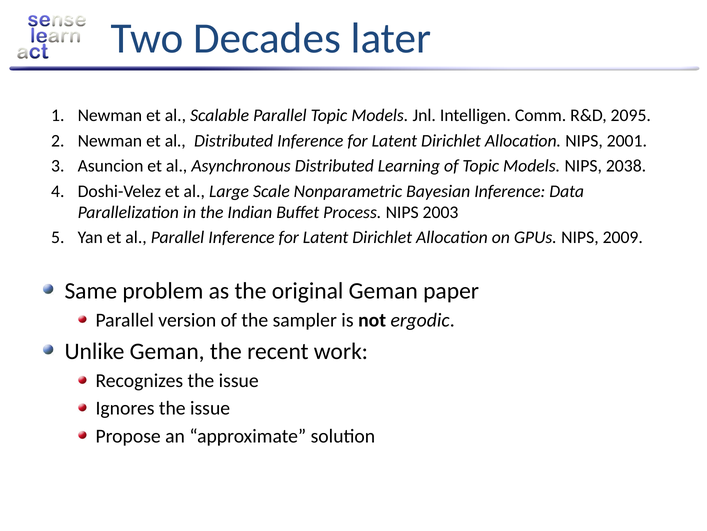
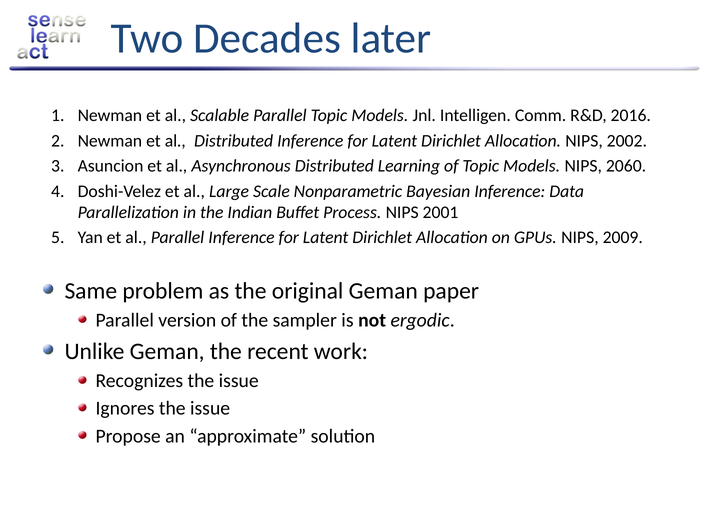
2095: 2095 -> 2016
2001: 2001 -> 2002
2038: 2038 -> 2060
2003: 2003 -> 2001
